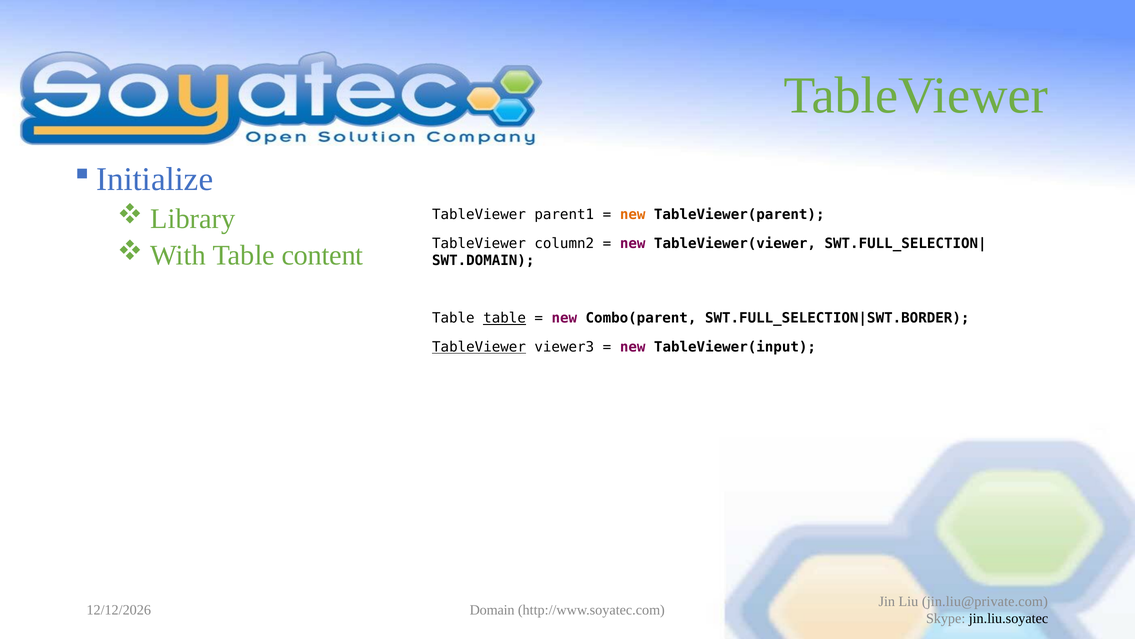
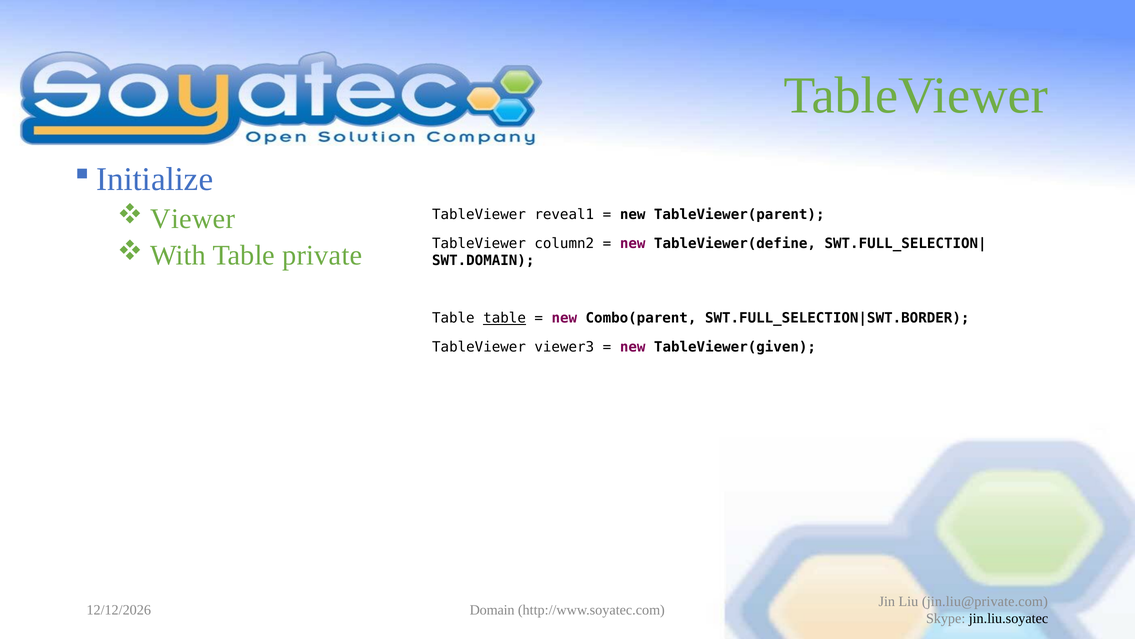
Library: Library -> Viewer
parent1: parent1 -> reveal1
new at (633, 214) colour: orange -> black
TableViewer(viewer: TableViewer(viewer -> TableViewer(define
content: content -> private
TableViewer at (479, 347) underline: present -> none
TableViewer(input: TableViewer(input -> TableViewer(given
